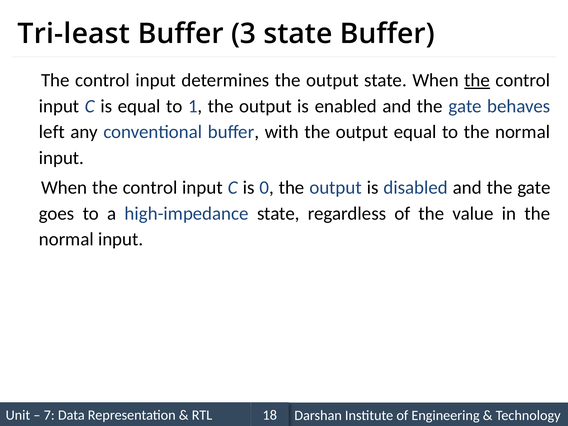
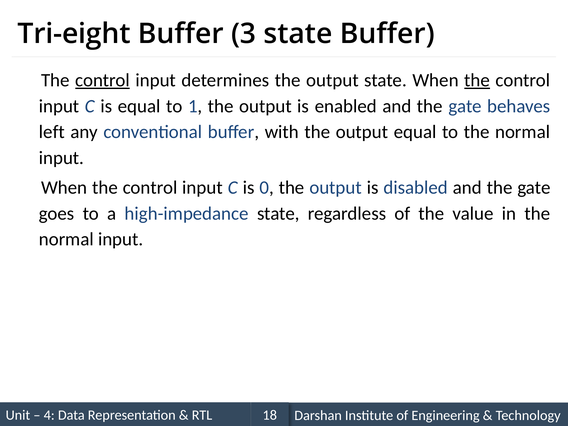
Tri-least: Tri-least -> Tri-eight
control at (103, 80) underline: none -> present
7: 7 -> 4
